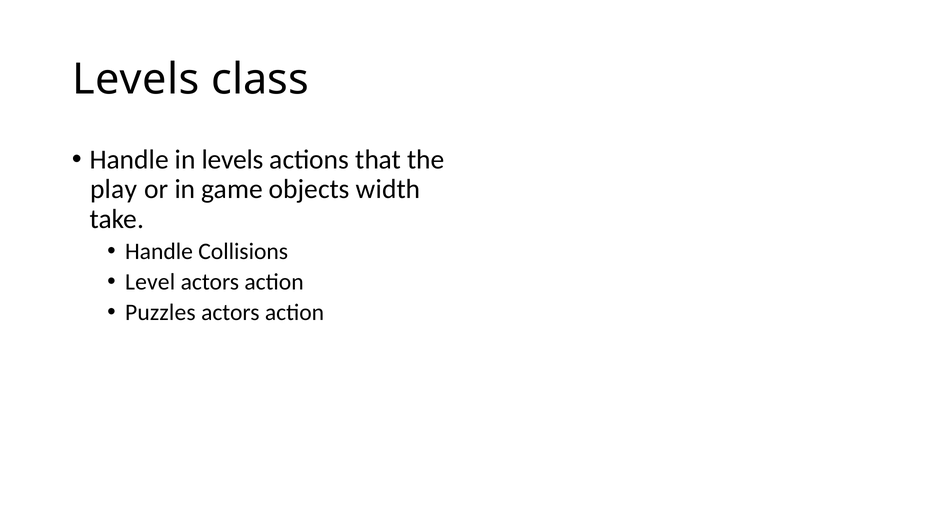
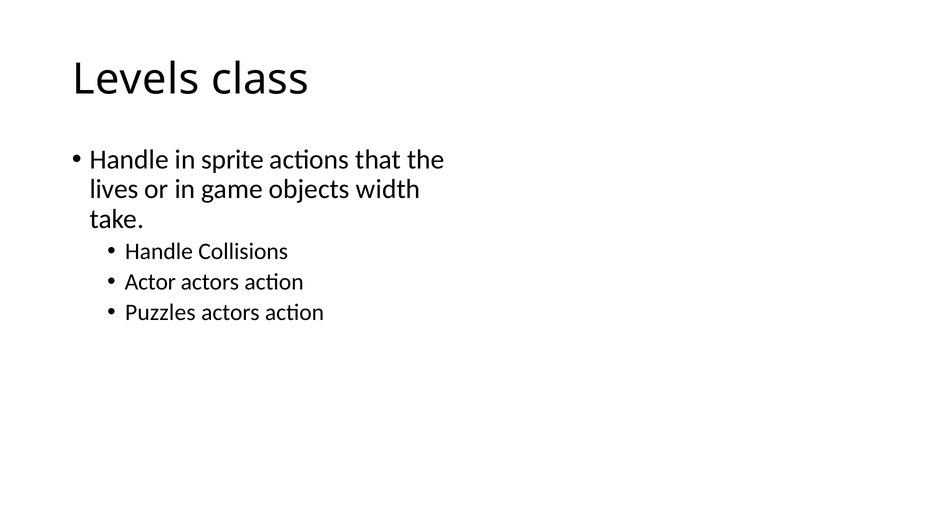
in levels: levels -> sprite
play: play -> lives
Level: Level -> Actor
